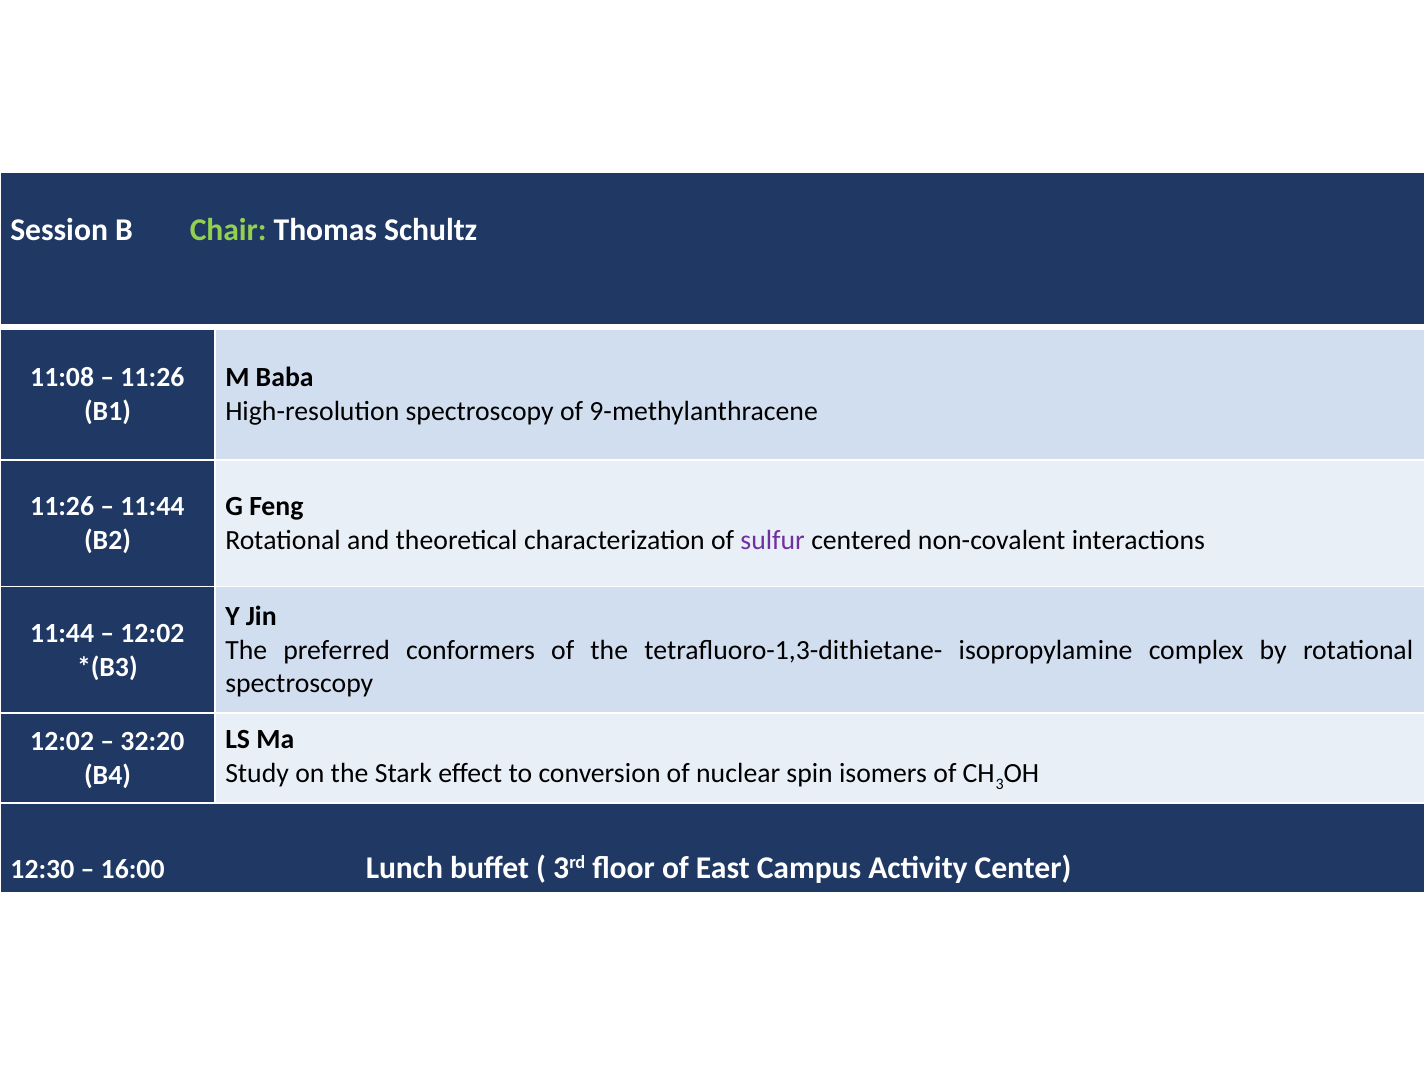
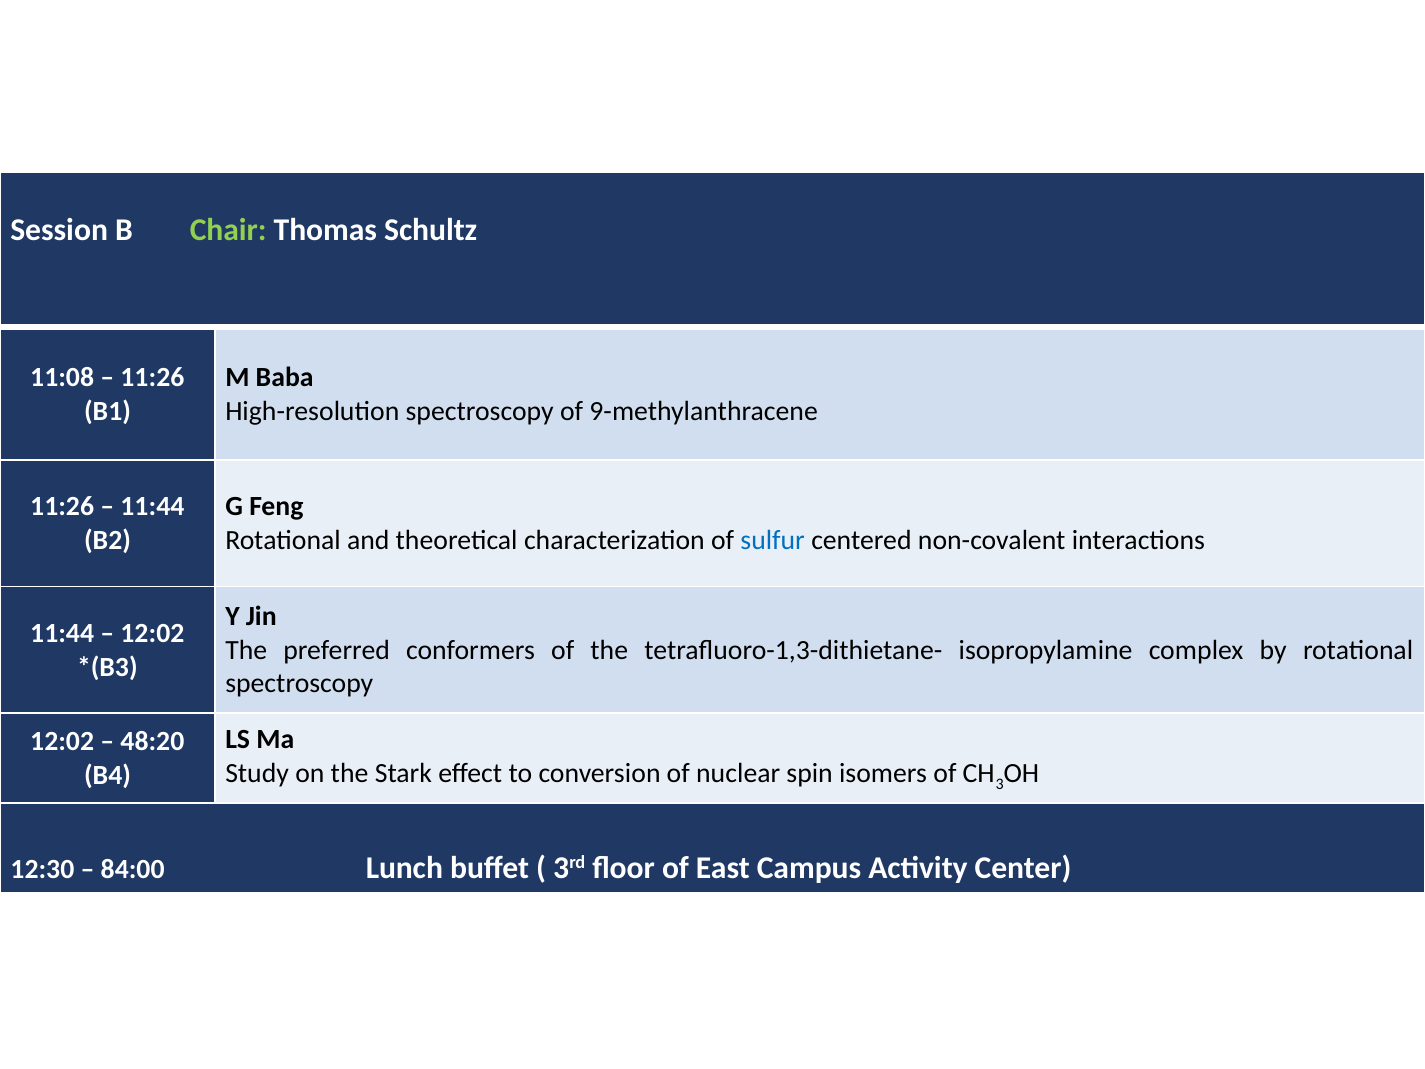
sulfur colour: purple -> blue
32:20: 32:20 -> 48:20
16:00: 16:00 -> 84:00
